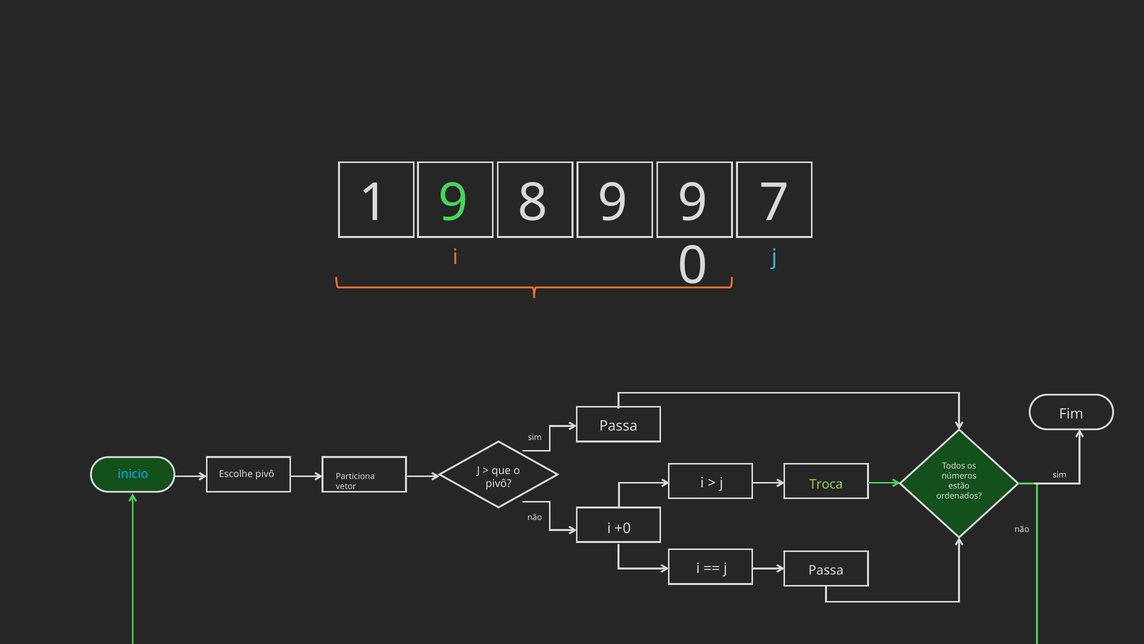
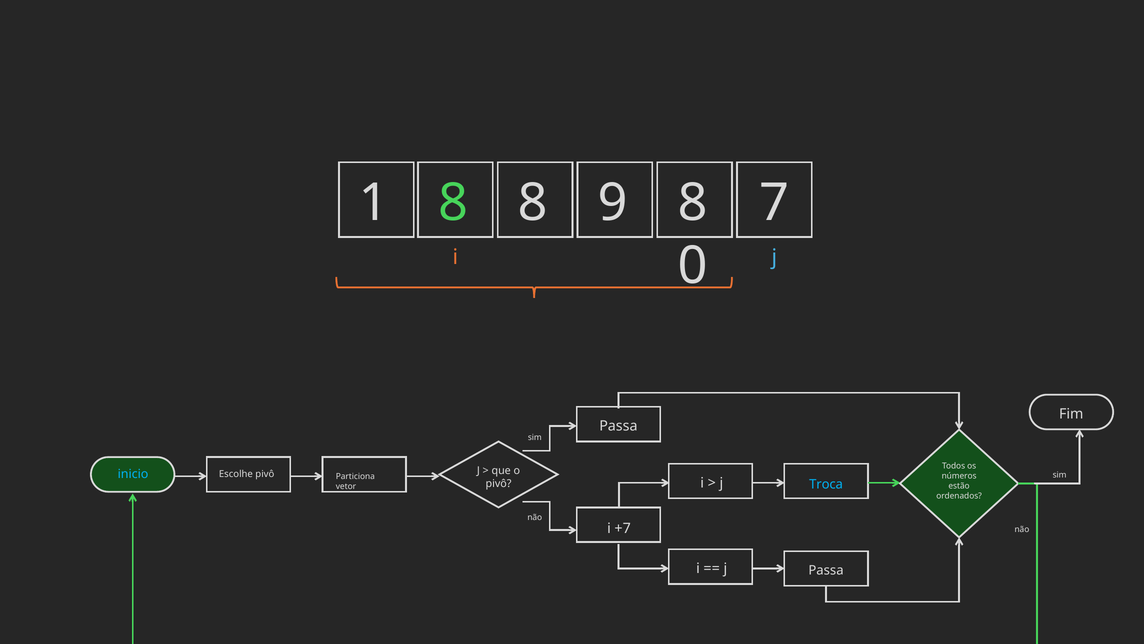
1 9: 9 -> 8
9 9: 9 -> 8
Troca colour: light green -> light blue
+0: +0 -> +7
